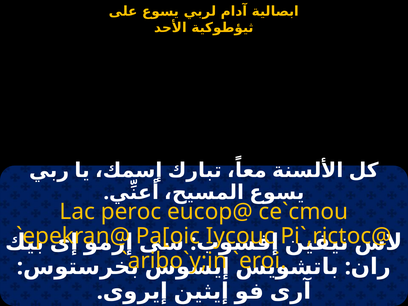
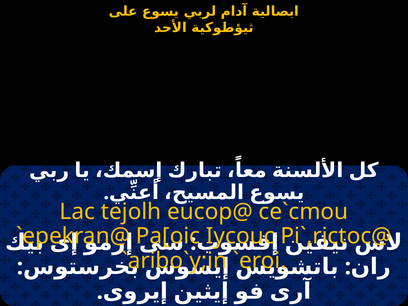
peroc: peroc -> tejolh
